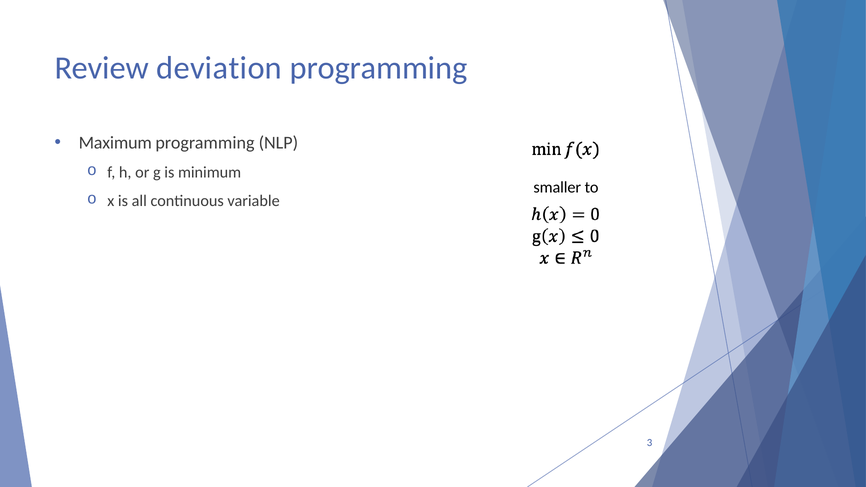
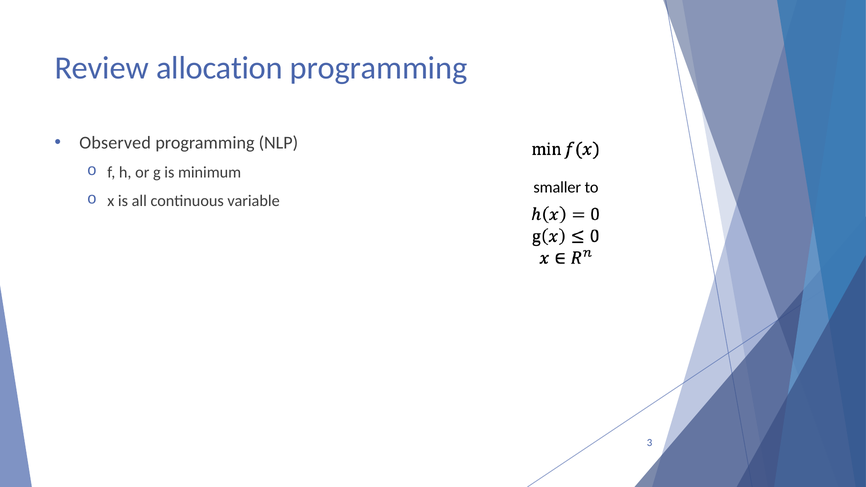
deviation: deviation -> allocation
Maximum: Maximum -> Observed
